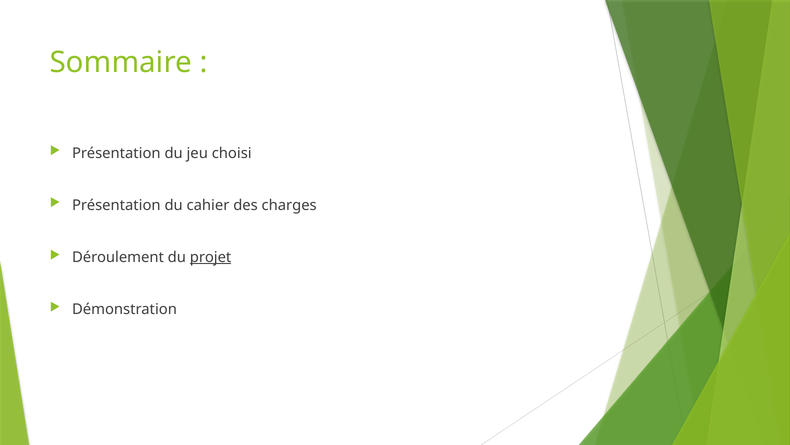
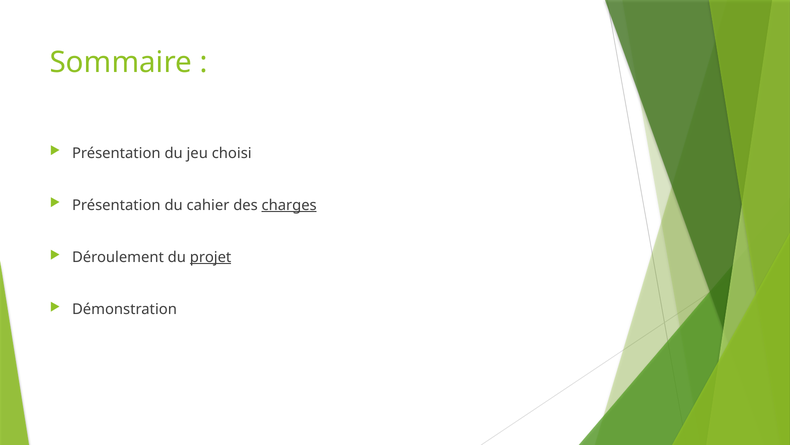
charges underline: none -> present
